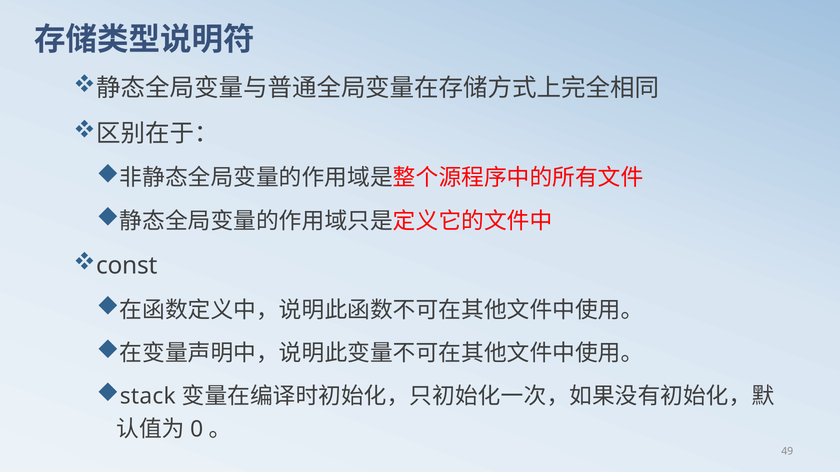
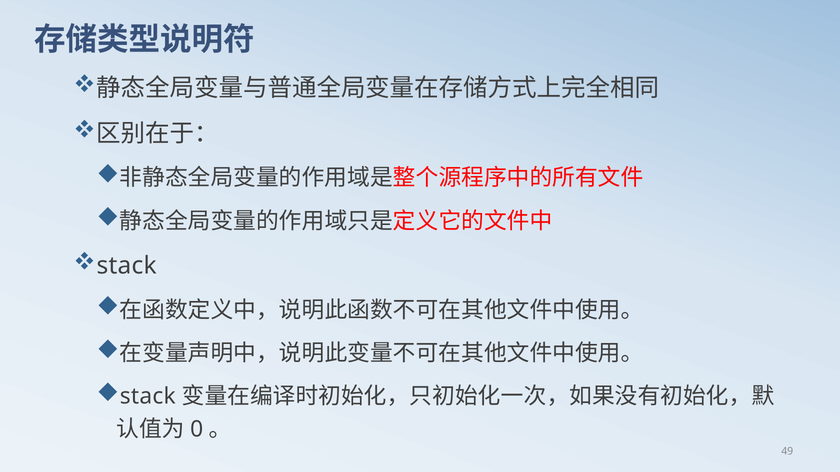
const at (127, 266): const -> stack
